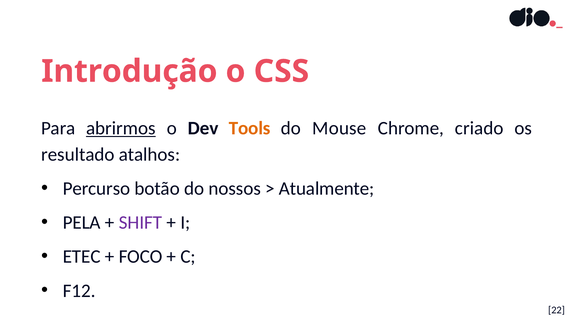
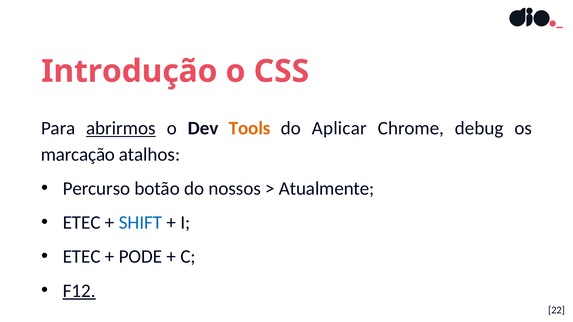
Mouse: Mouse -> Aplicar
criado: criado -> debug
resultado: resultado -> marcação
PELA at (82, 223): PELA -> ETEC
SHIFT colour: purple -> blue
FOCO: FOCO -> PODE
F12 underline: none -> present
